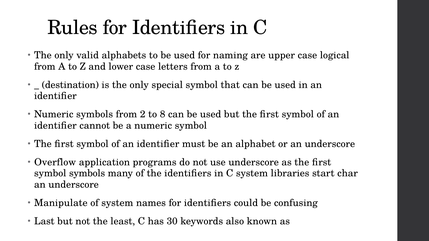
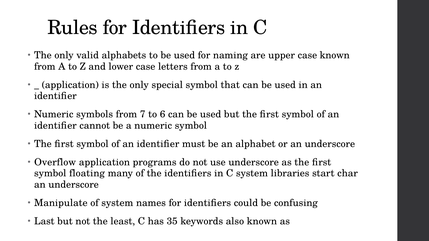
case logical: logical -> known
destination at (70, 85): destination -> application
2: 2 -> 7
8: 8 -> 6
symbol symbols: symbols -> floating
30: 30 -> 35
